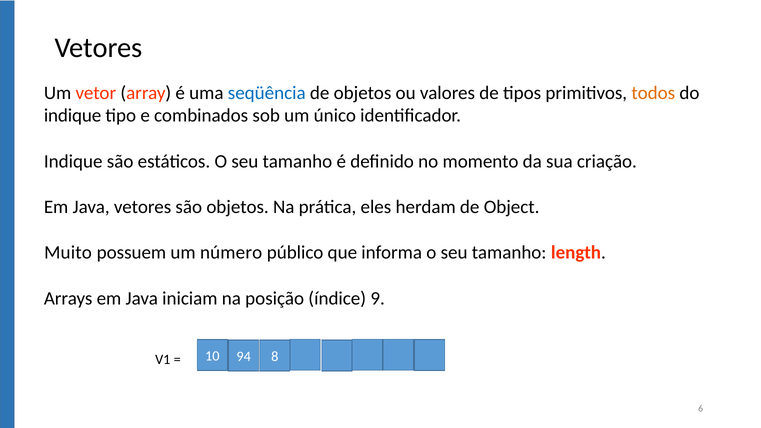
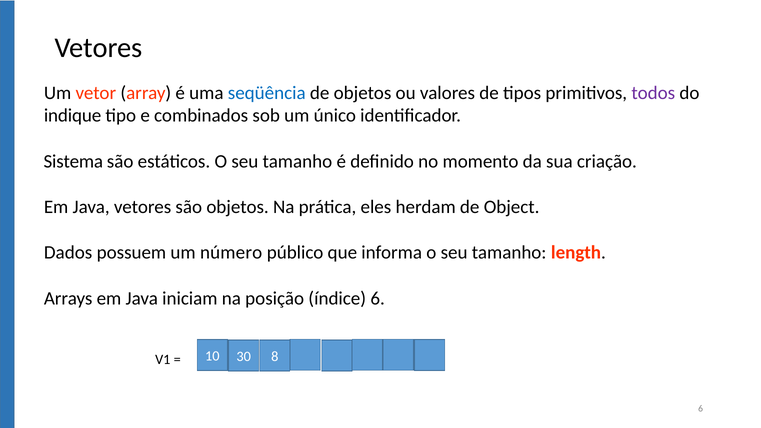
todos colour: orange -> purple
Indique at (73, 161): Indique -> Sistema
Muito: Muito -> Dados
índice 9: 9 -> 6
94: 94 -> 30
